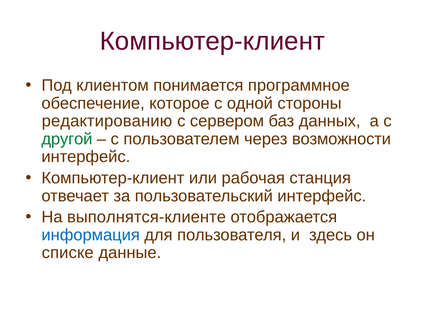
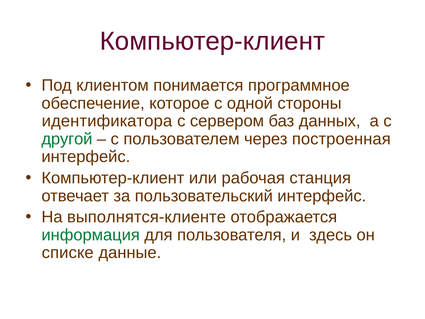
редактированию: редактированию -> идентификатора
возможности: возможности -> построенная
информация colour: blue -> green
